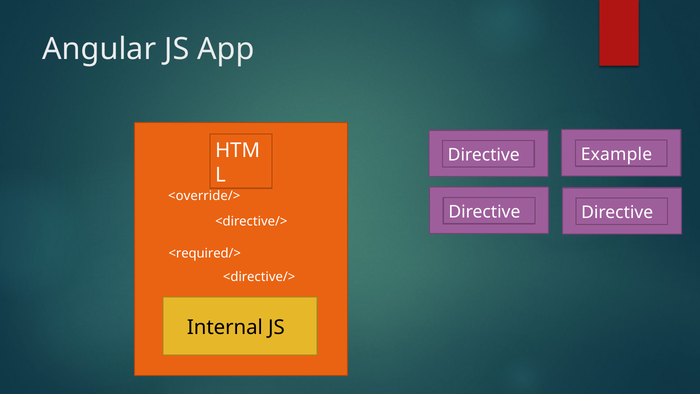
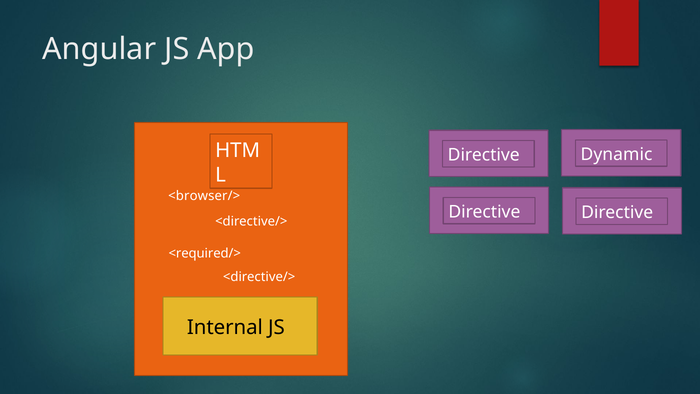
Example: Example -> Dynamic
<override/>: <override/> -> <browser/>
